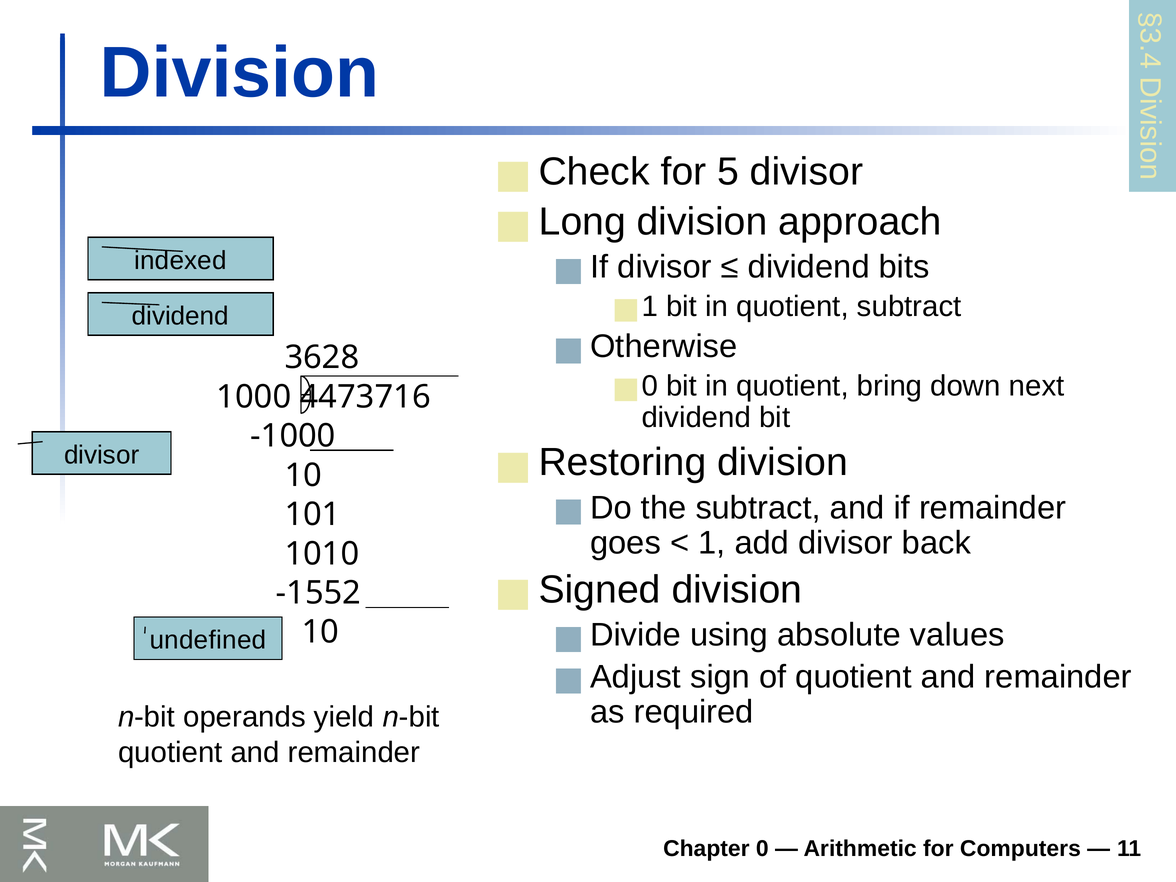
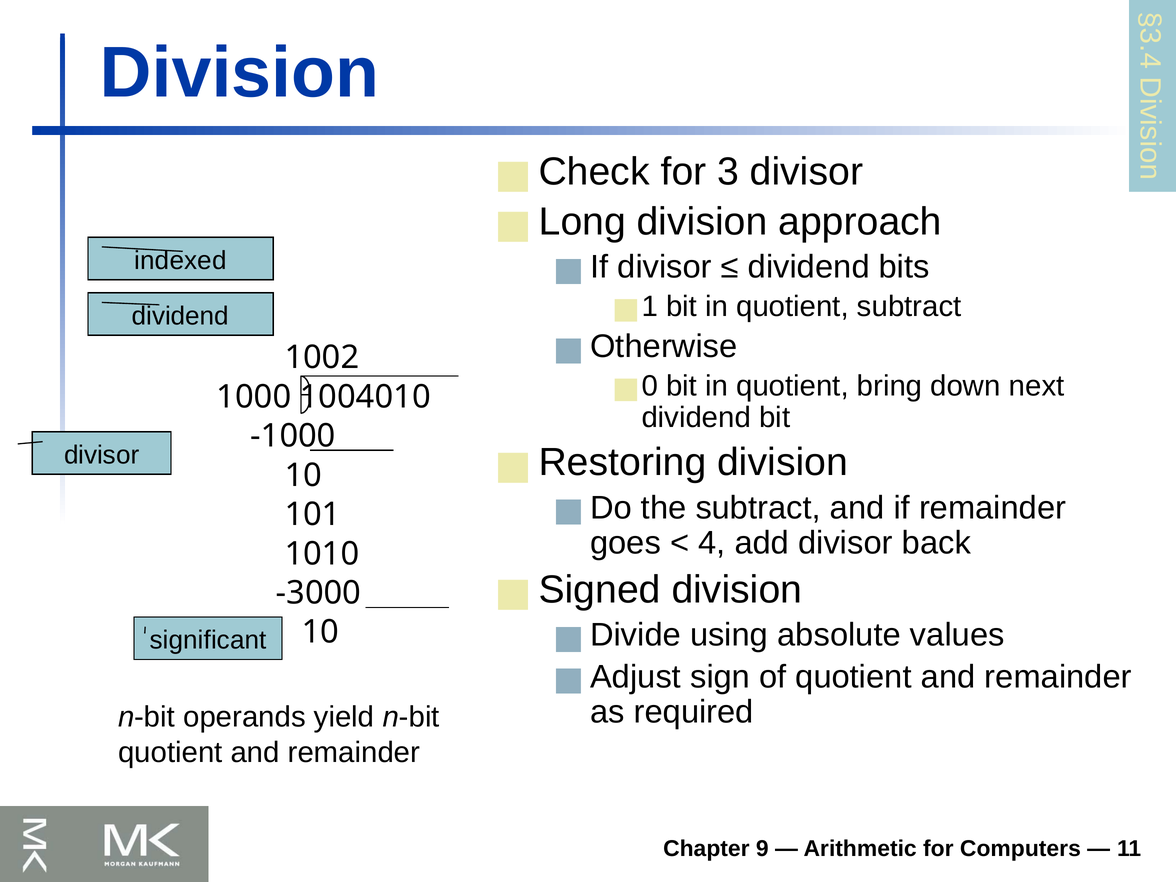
for 5: 5 -> 3
3628: 3628 -> 1002
4473716: 4473716 -> 1004010
1 at (712, 543): 1 -> 4
-1552: -1552 -> -3000
undefined: undefined -> significant
0: 0 -> 9
